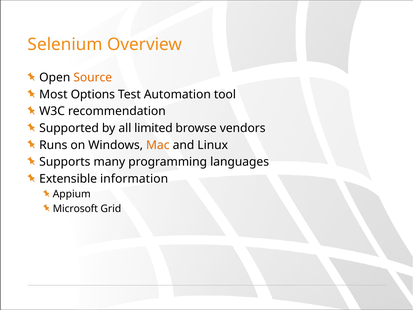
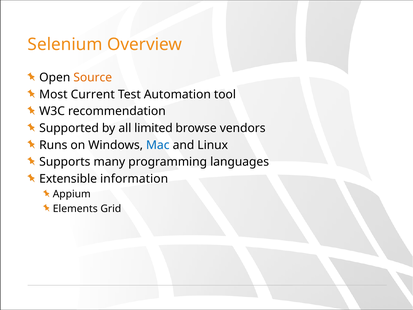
Options: Options -> Current
Mac colour: orange -> blue
Microsoft: Microsoft -> Elements
